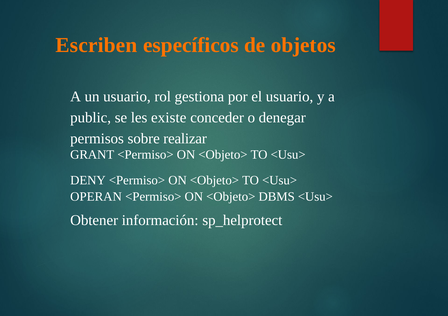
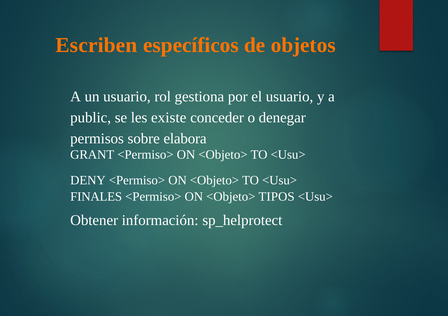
realizar: realizar -> elabora
OPERAN: OPERAN -> FINALES
DBMS: DBMS -> TIPOS
